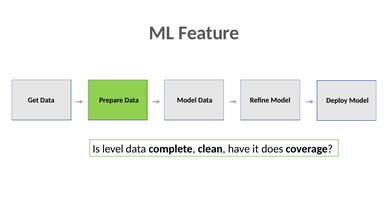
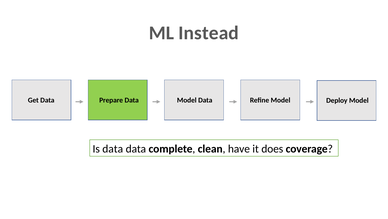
Feature: Feature -> Instead
Is level: level -> data
